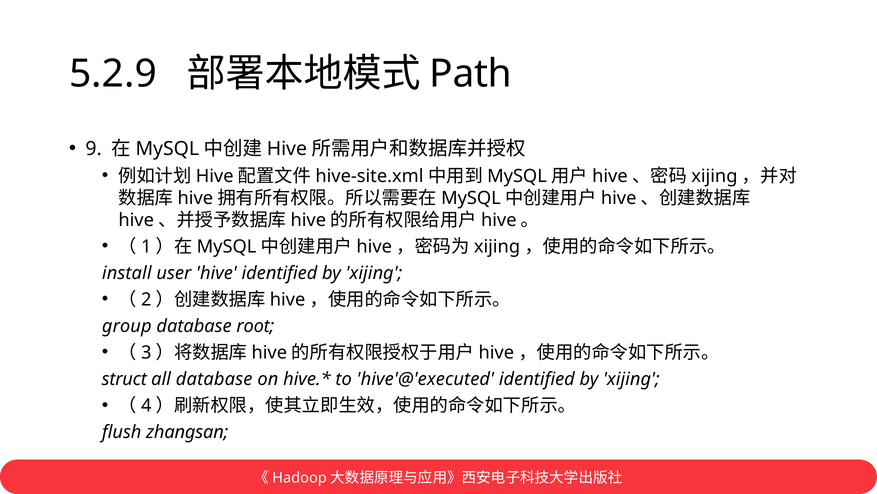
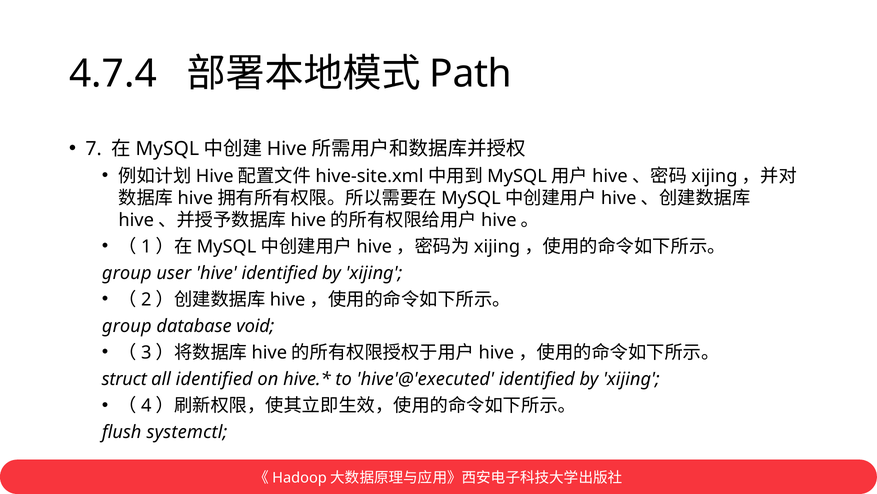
5.2.9: 5.2.9 -> 4.7.4
9: 9 -> 7
install at (127, 273): install -> group
root: root -> void
all database: database -> identified
zhangsan: zhangsan -> systemctl
